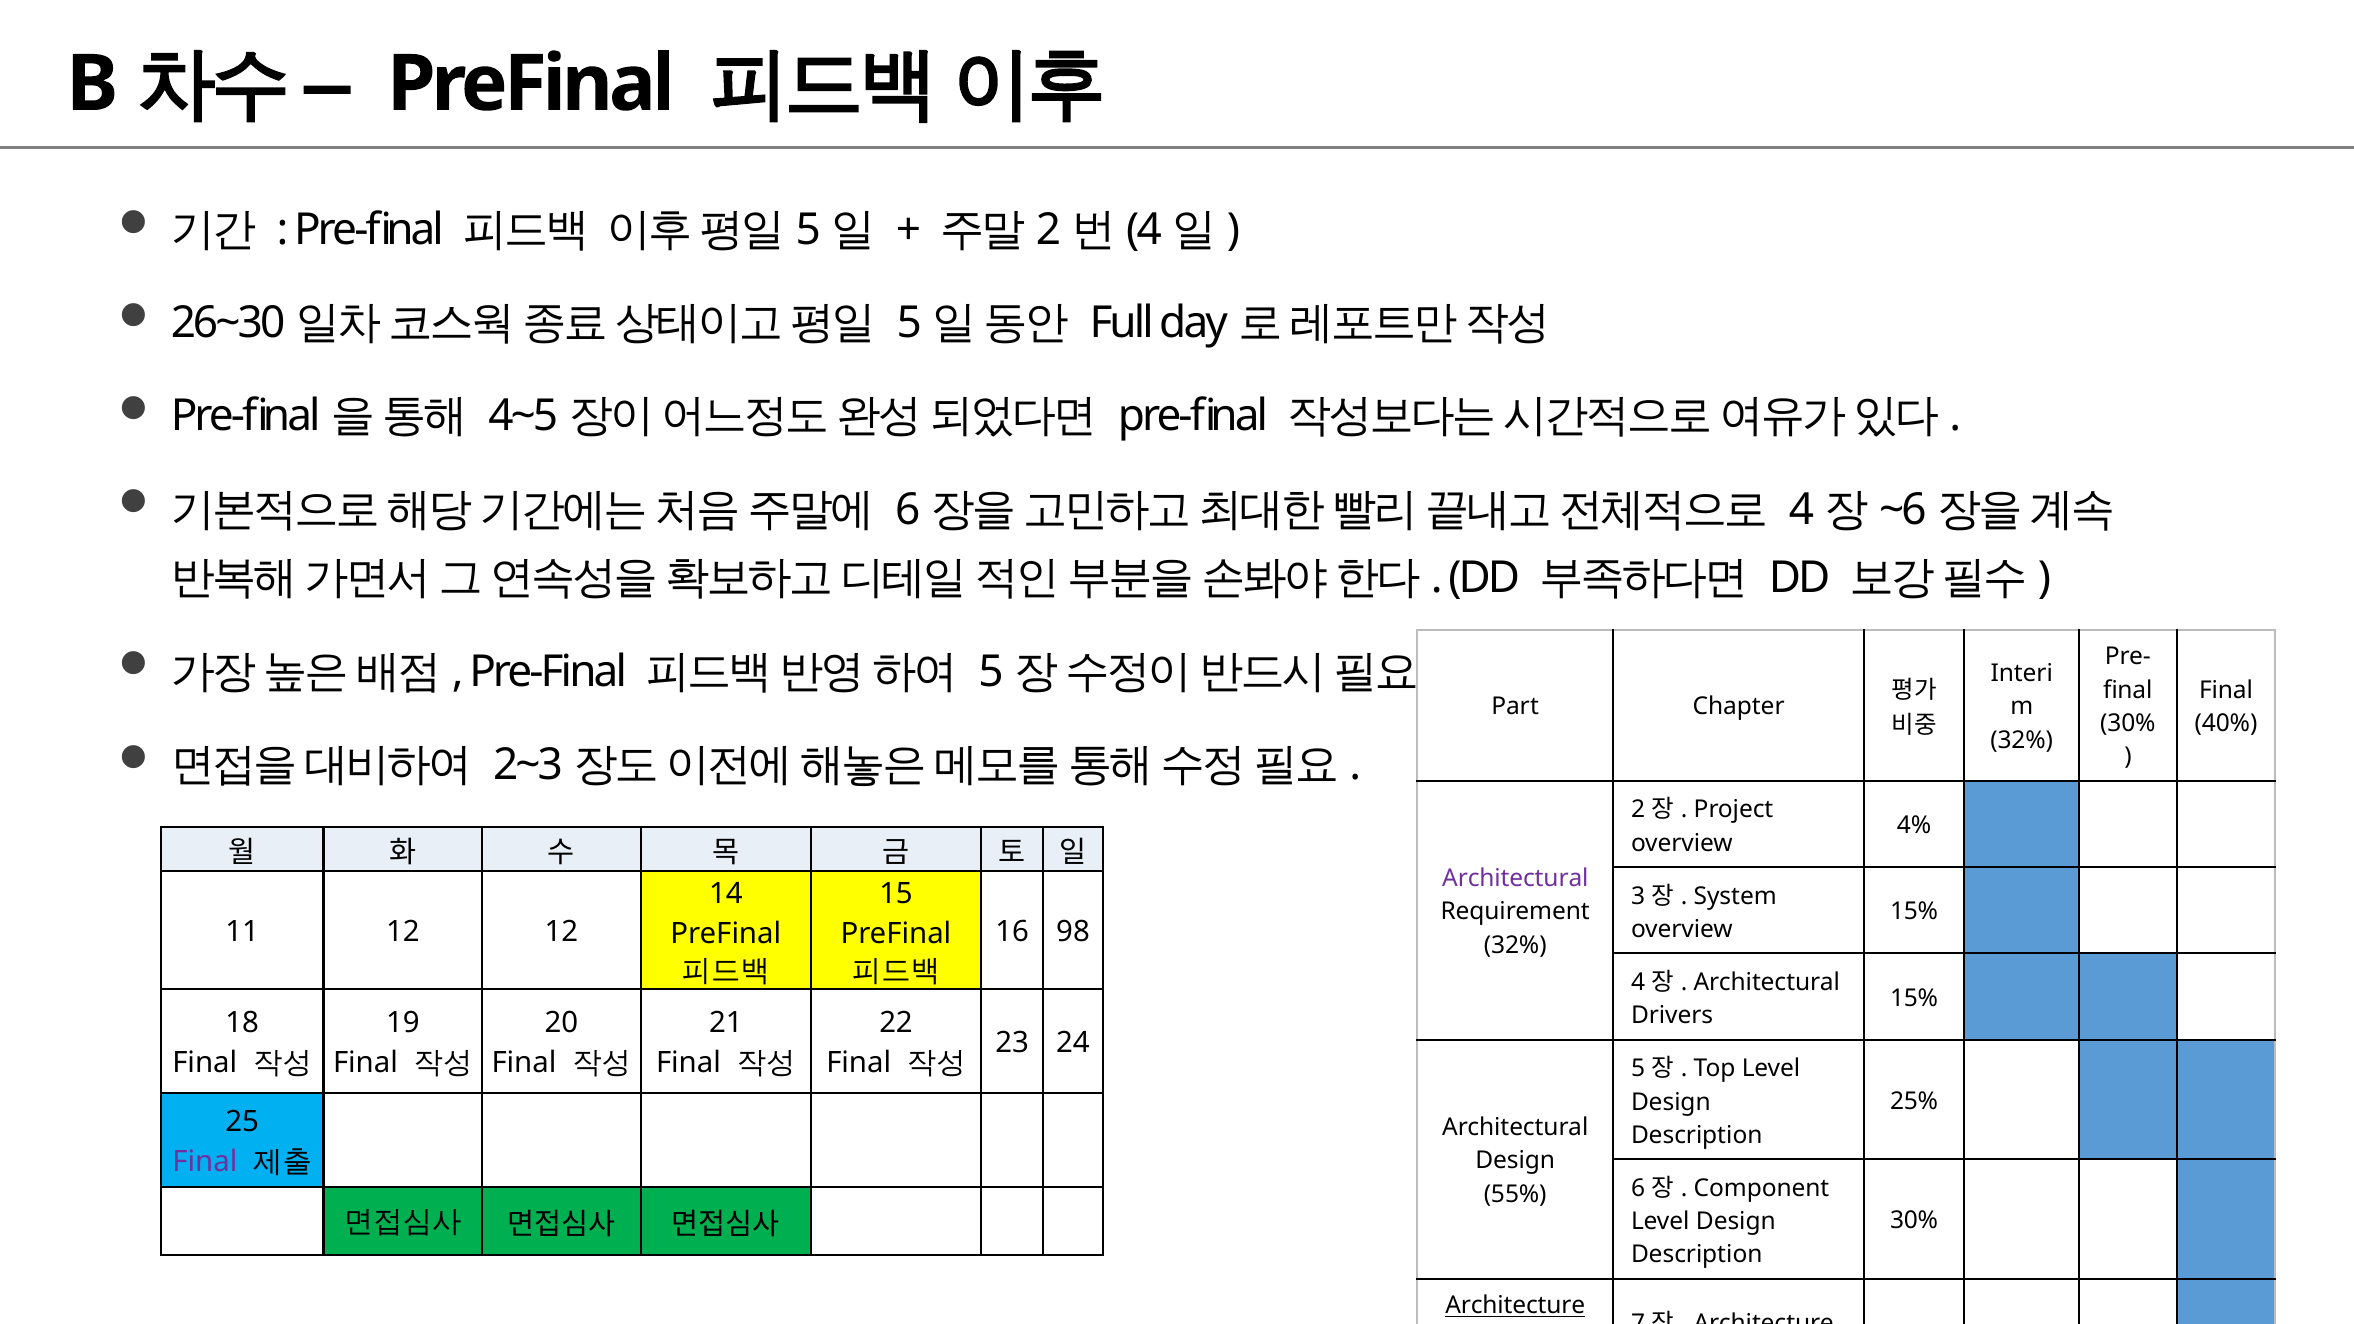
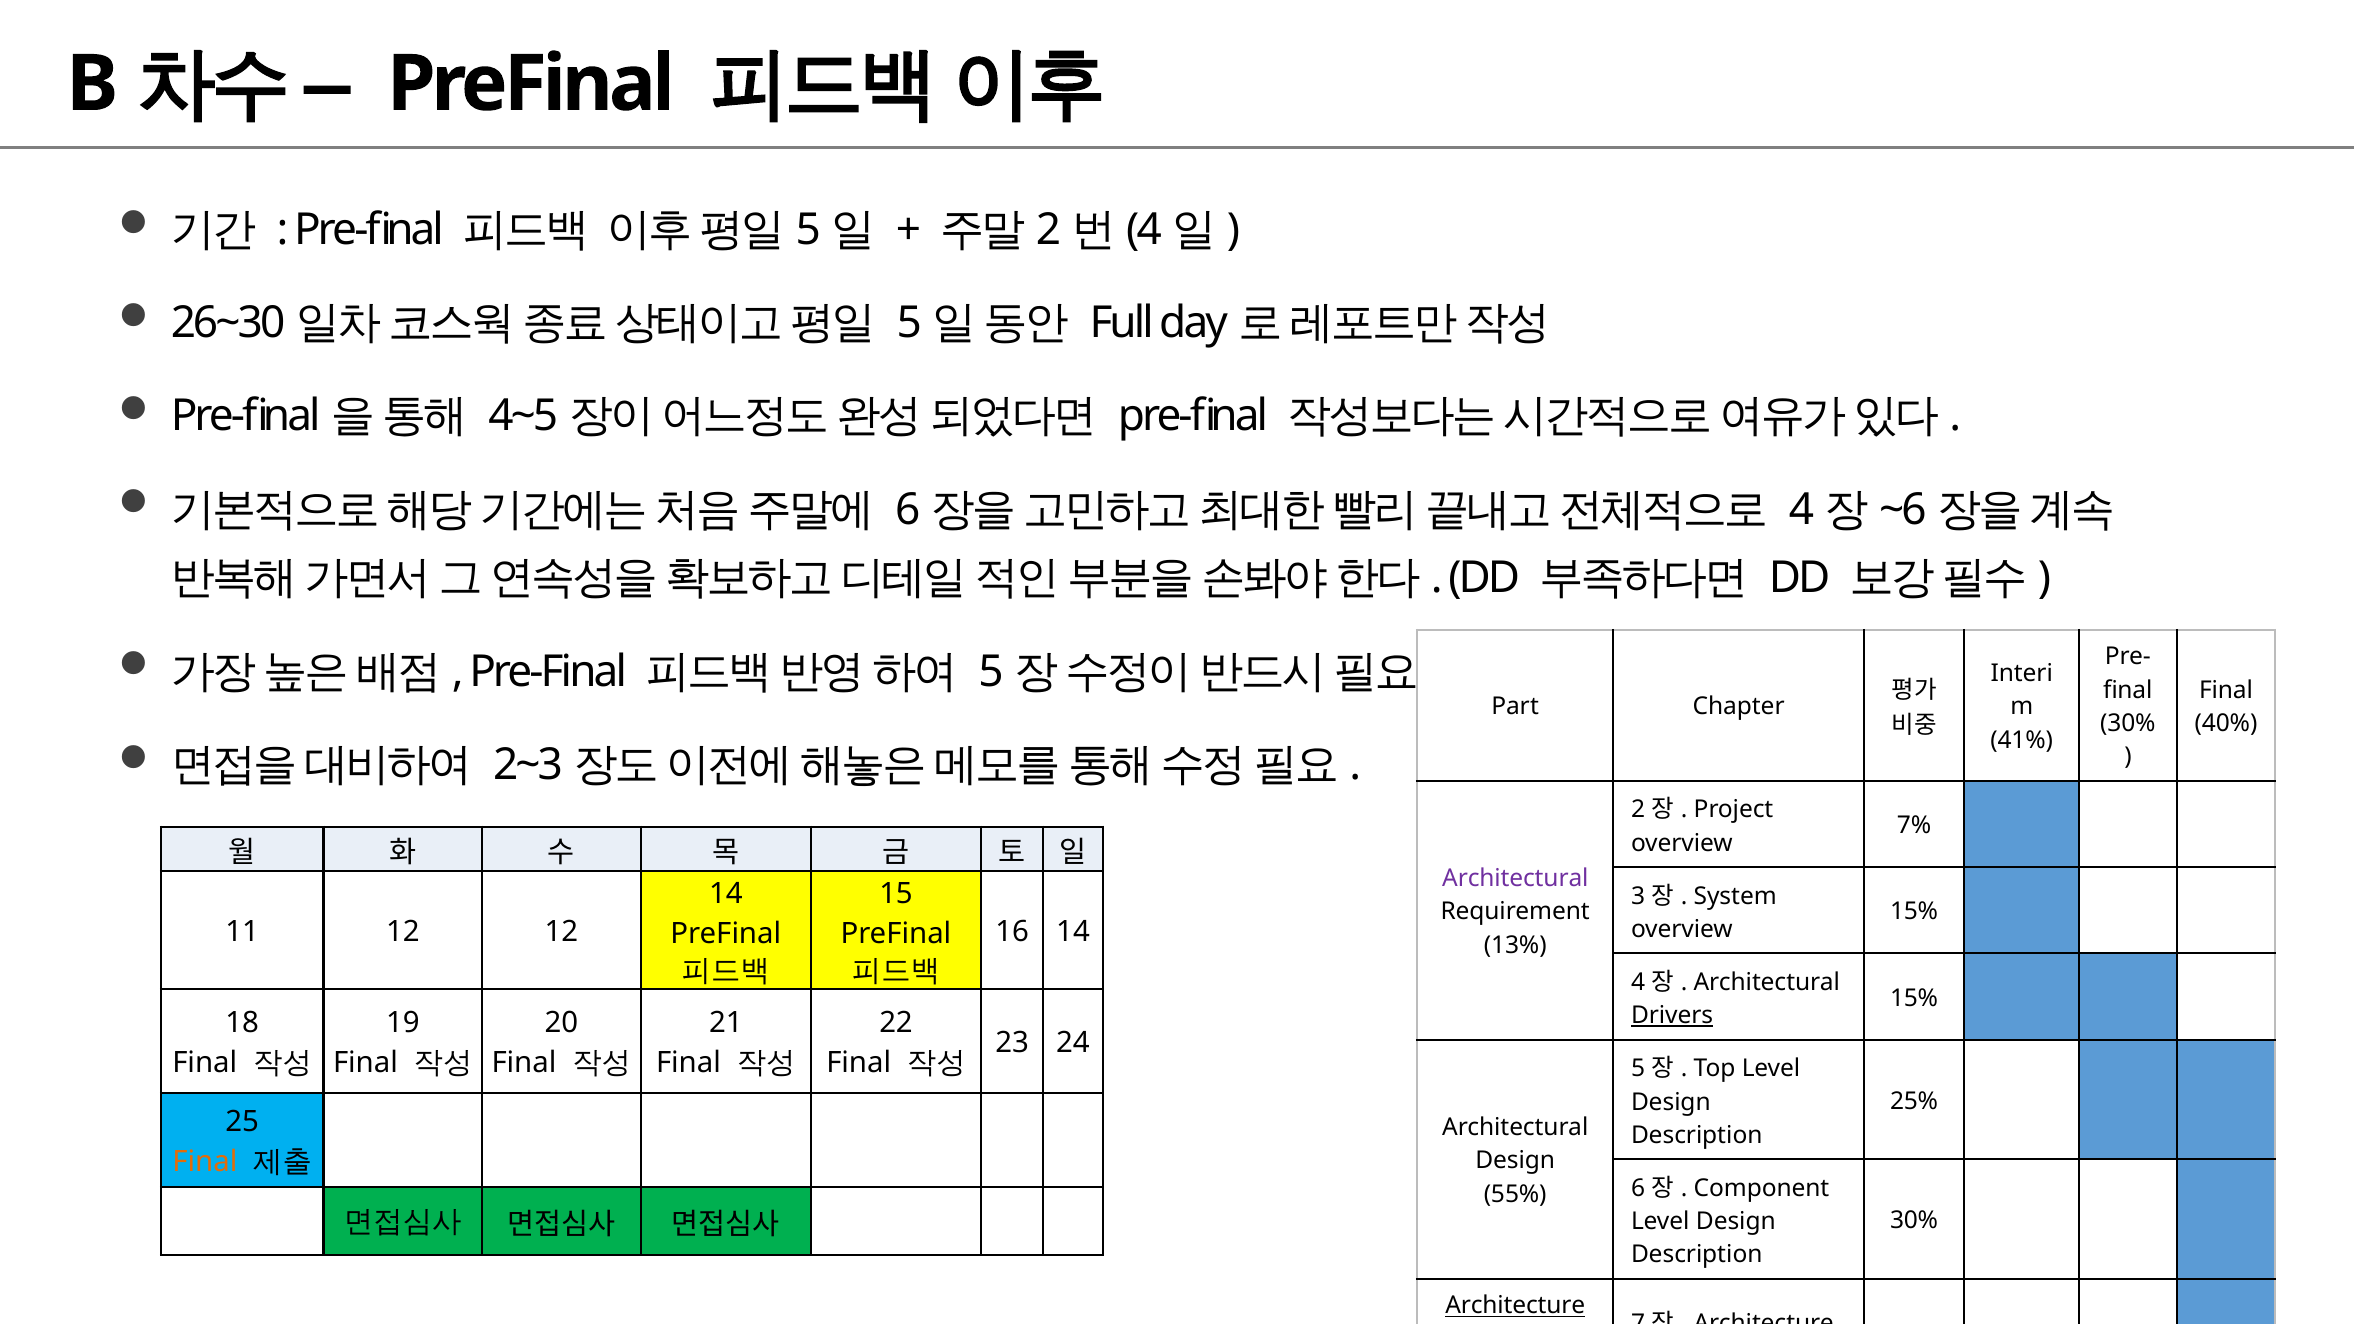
32% at (2022, 740): 32% -> 41%
4%: 4% -> 7%
16 98: 98 -> 14
32% at (1515, 945): 32% -> 13%
Drivers underline: none -> present
Final at (205, 1162) colour: purple -> orange
